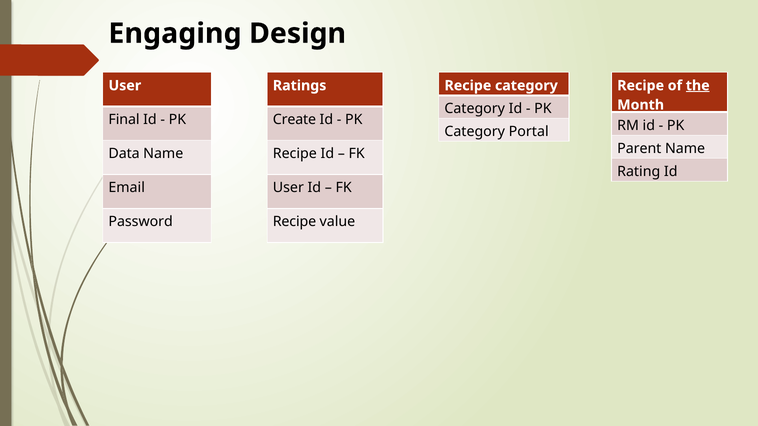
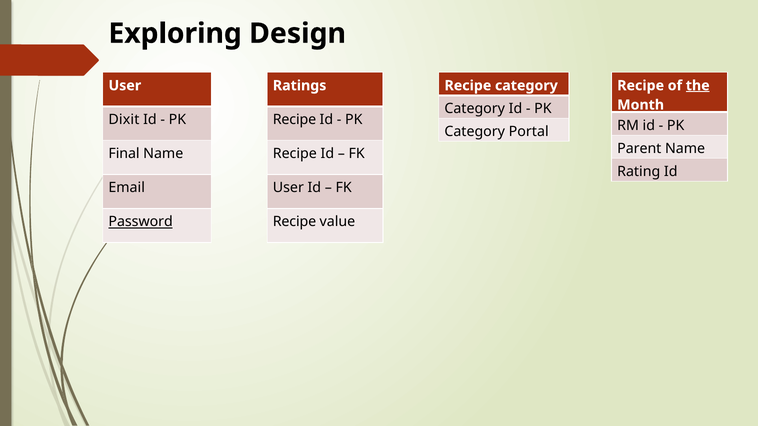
Engaging: Engaging -> Exploring
Final: Final -> Dixit
Create at (294, 120): Create -> Recipe
Data: Data -> Final
Password underline: none -> present
